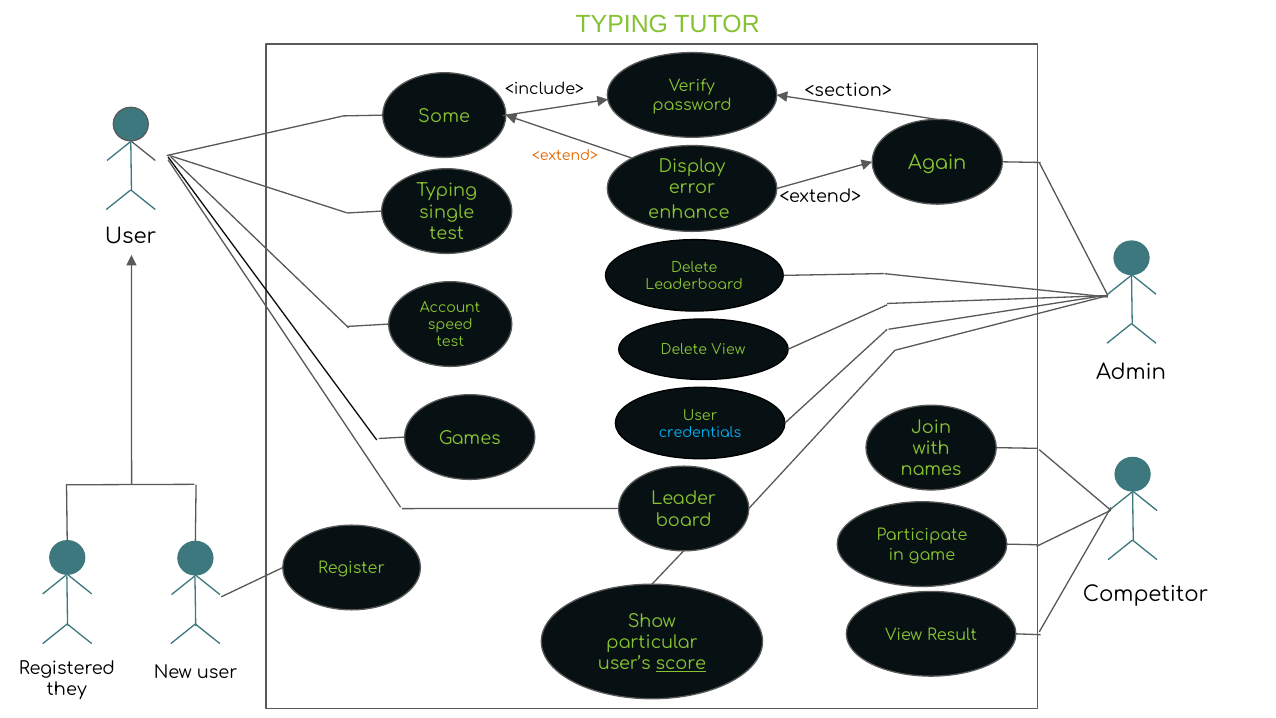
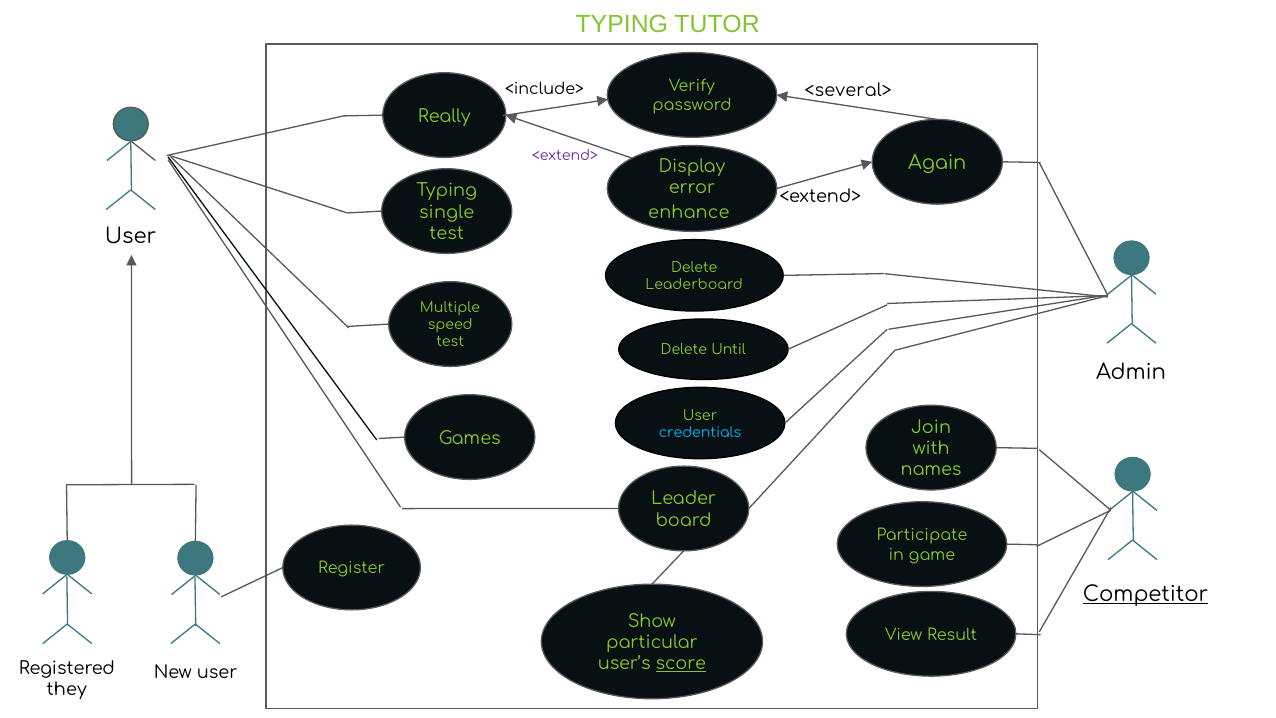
<section>: <section> -> <several>
Some: Some -> Really
<extend> at (565, 156) colour: orange -> purple
Account: Account -> Multiple
Delete View: View -> Until
Competitor underline: none -> present
